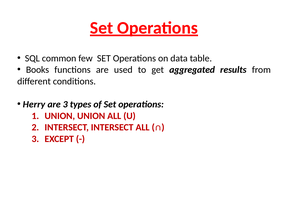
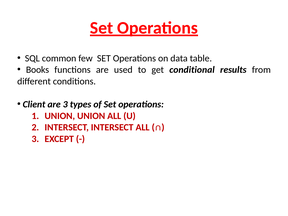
aggregated: aggregated -> conditional
Herry: Herry -> Client
